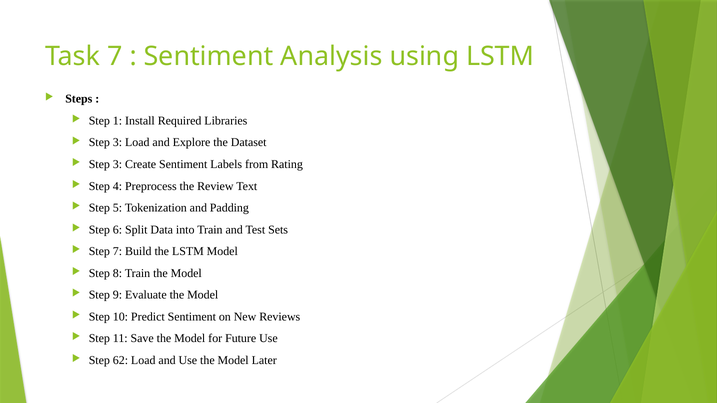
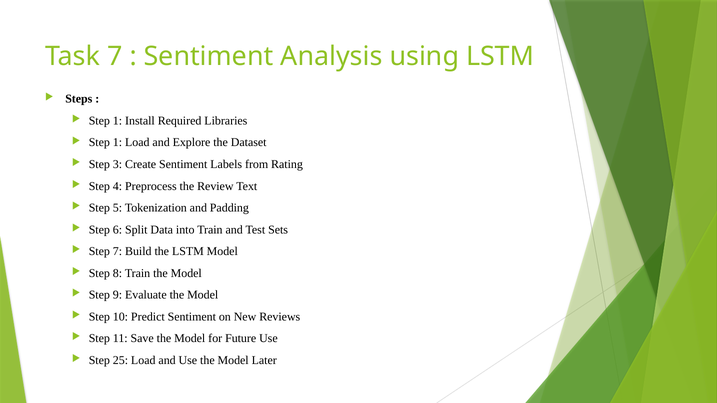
3 at (117, 143): 3 -> 1
62: 62 -> 25
